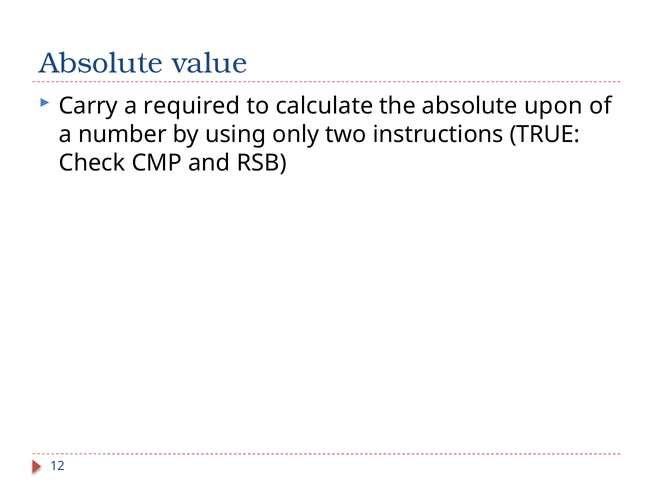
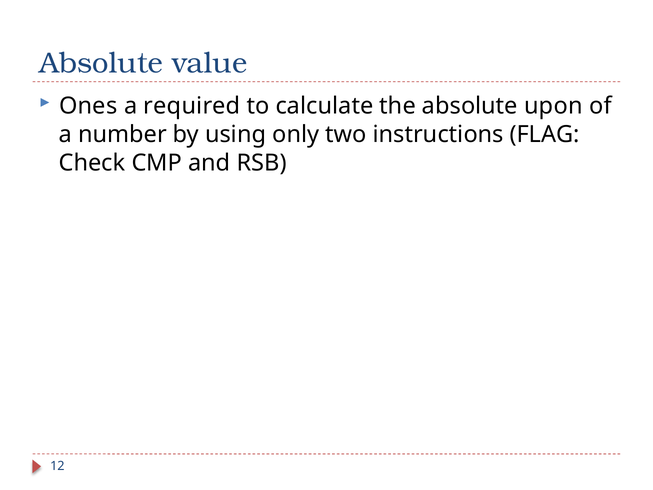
Carry: Carry -> Ones
TRUE: TRUE -> FLAG
